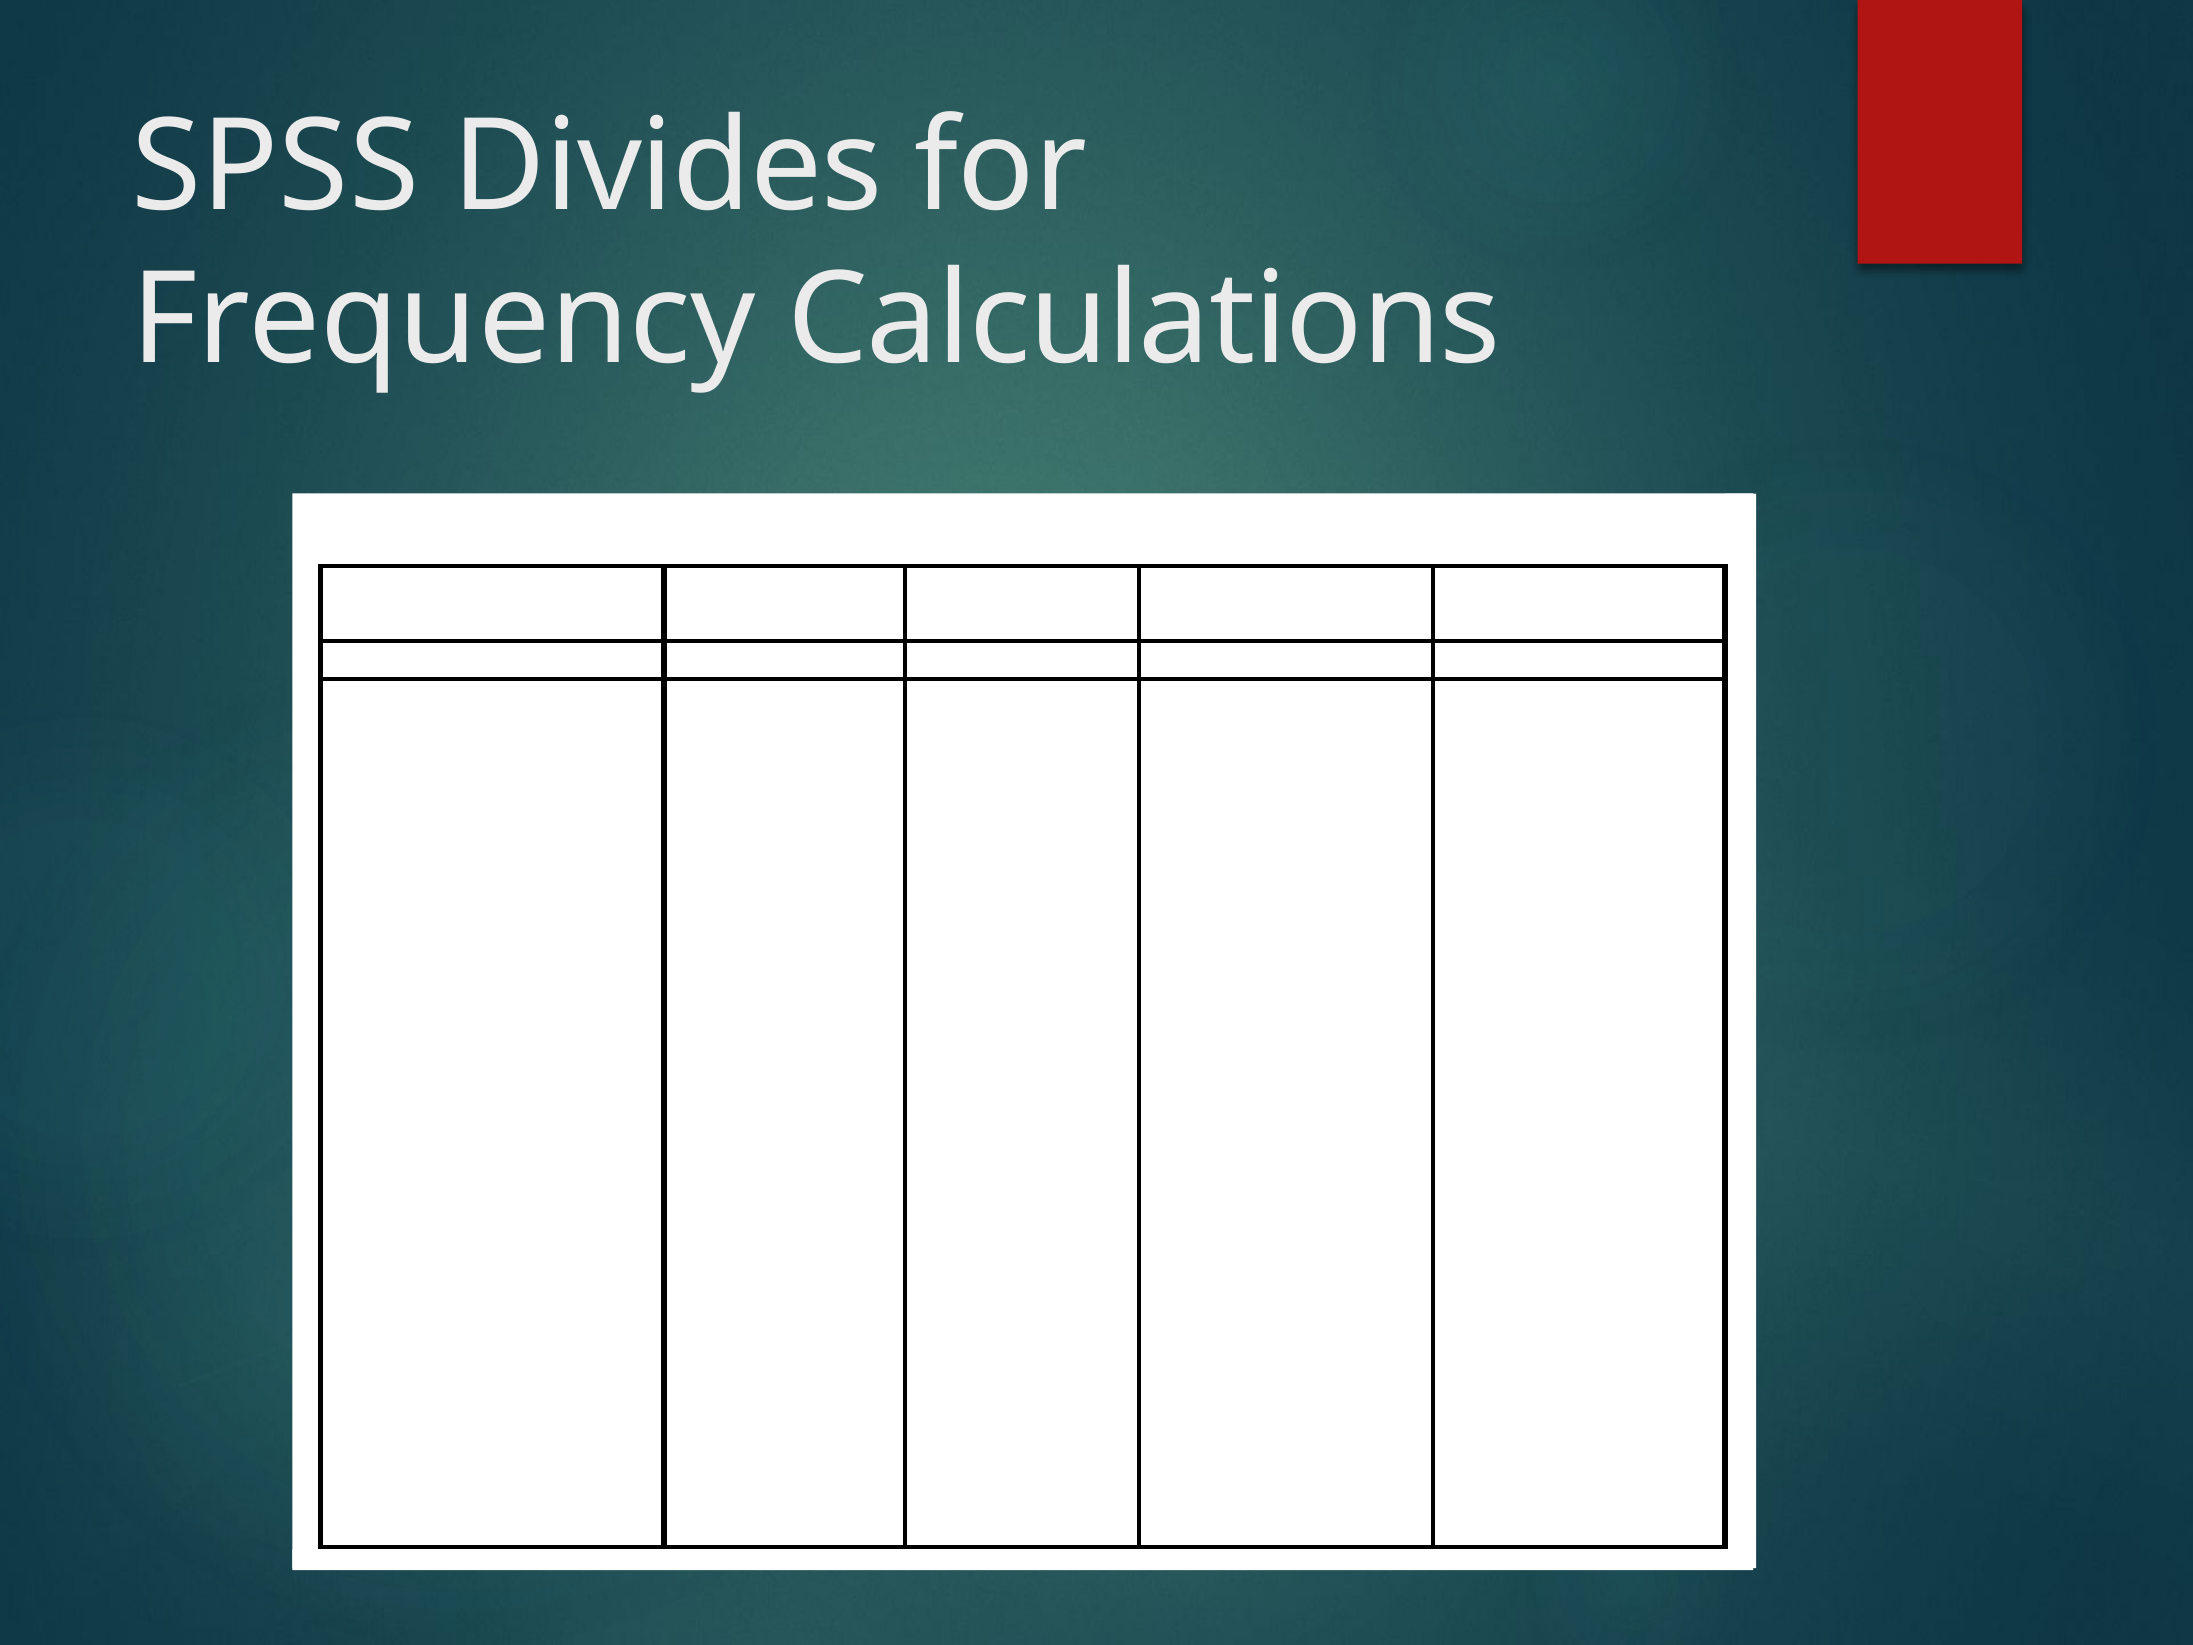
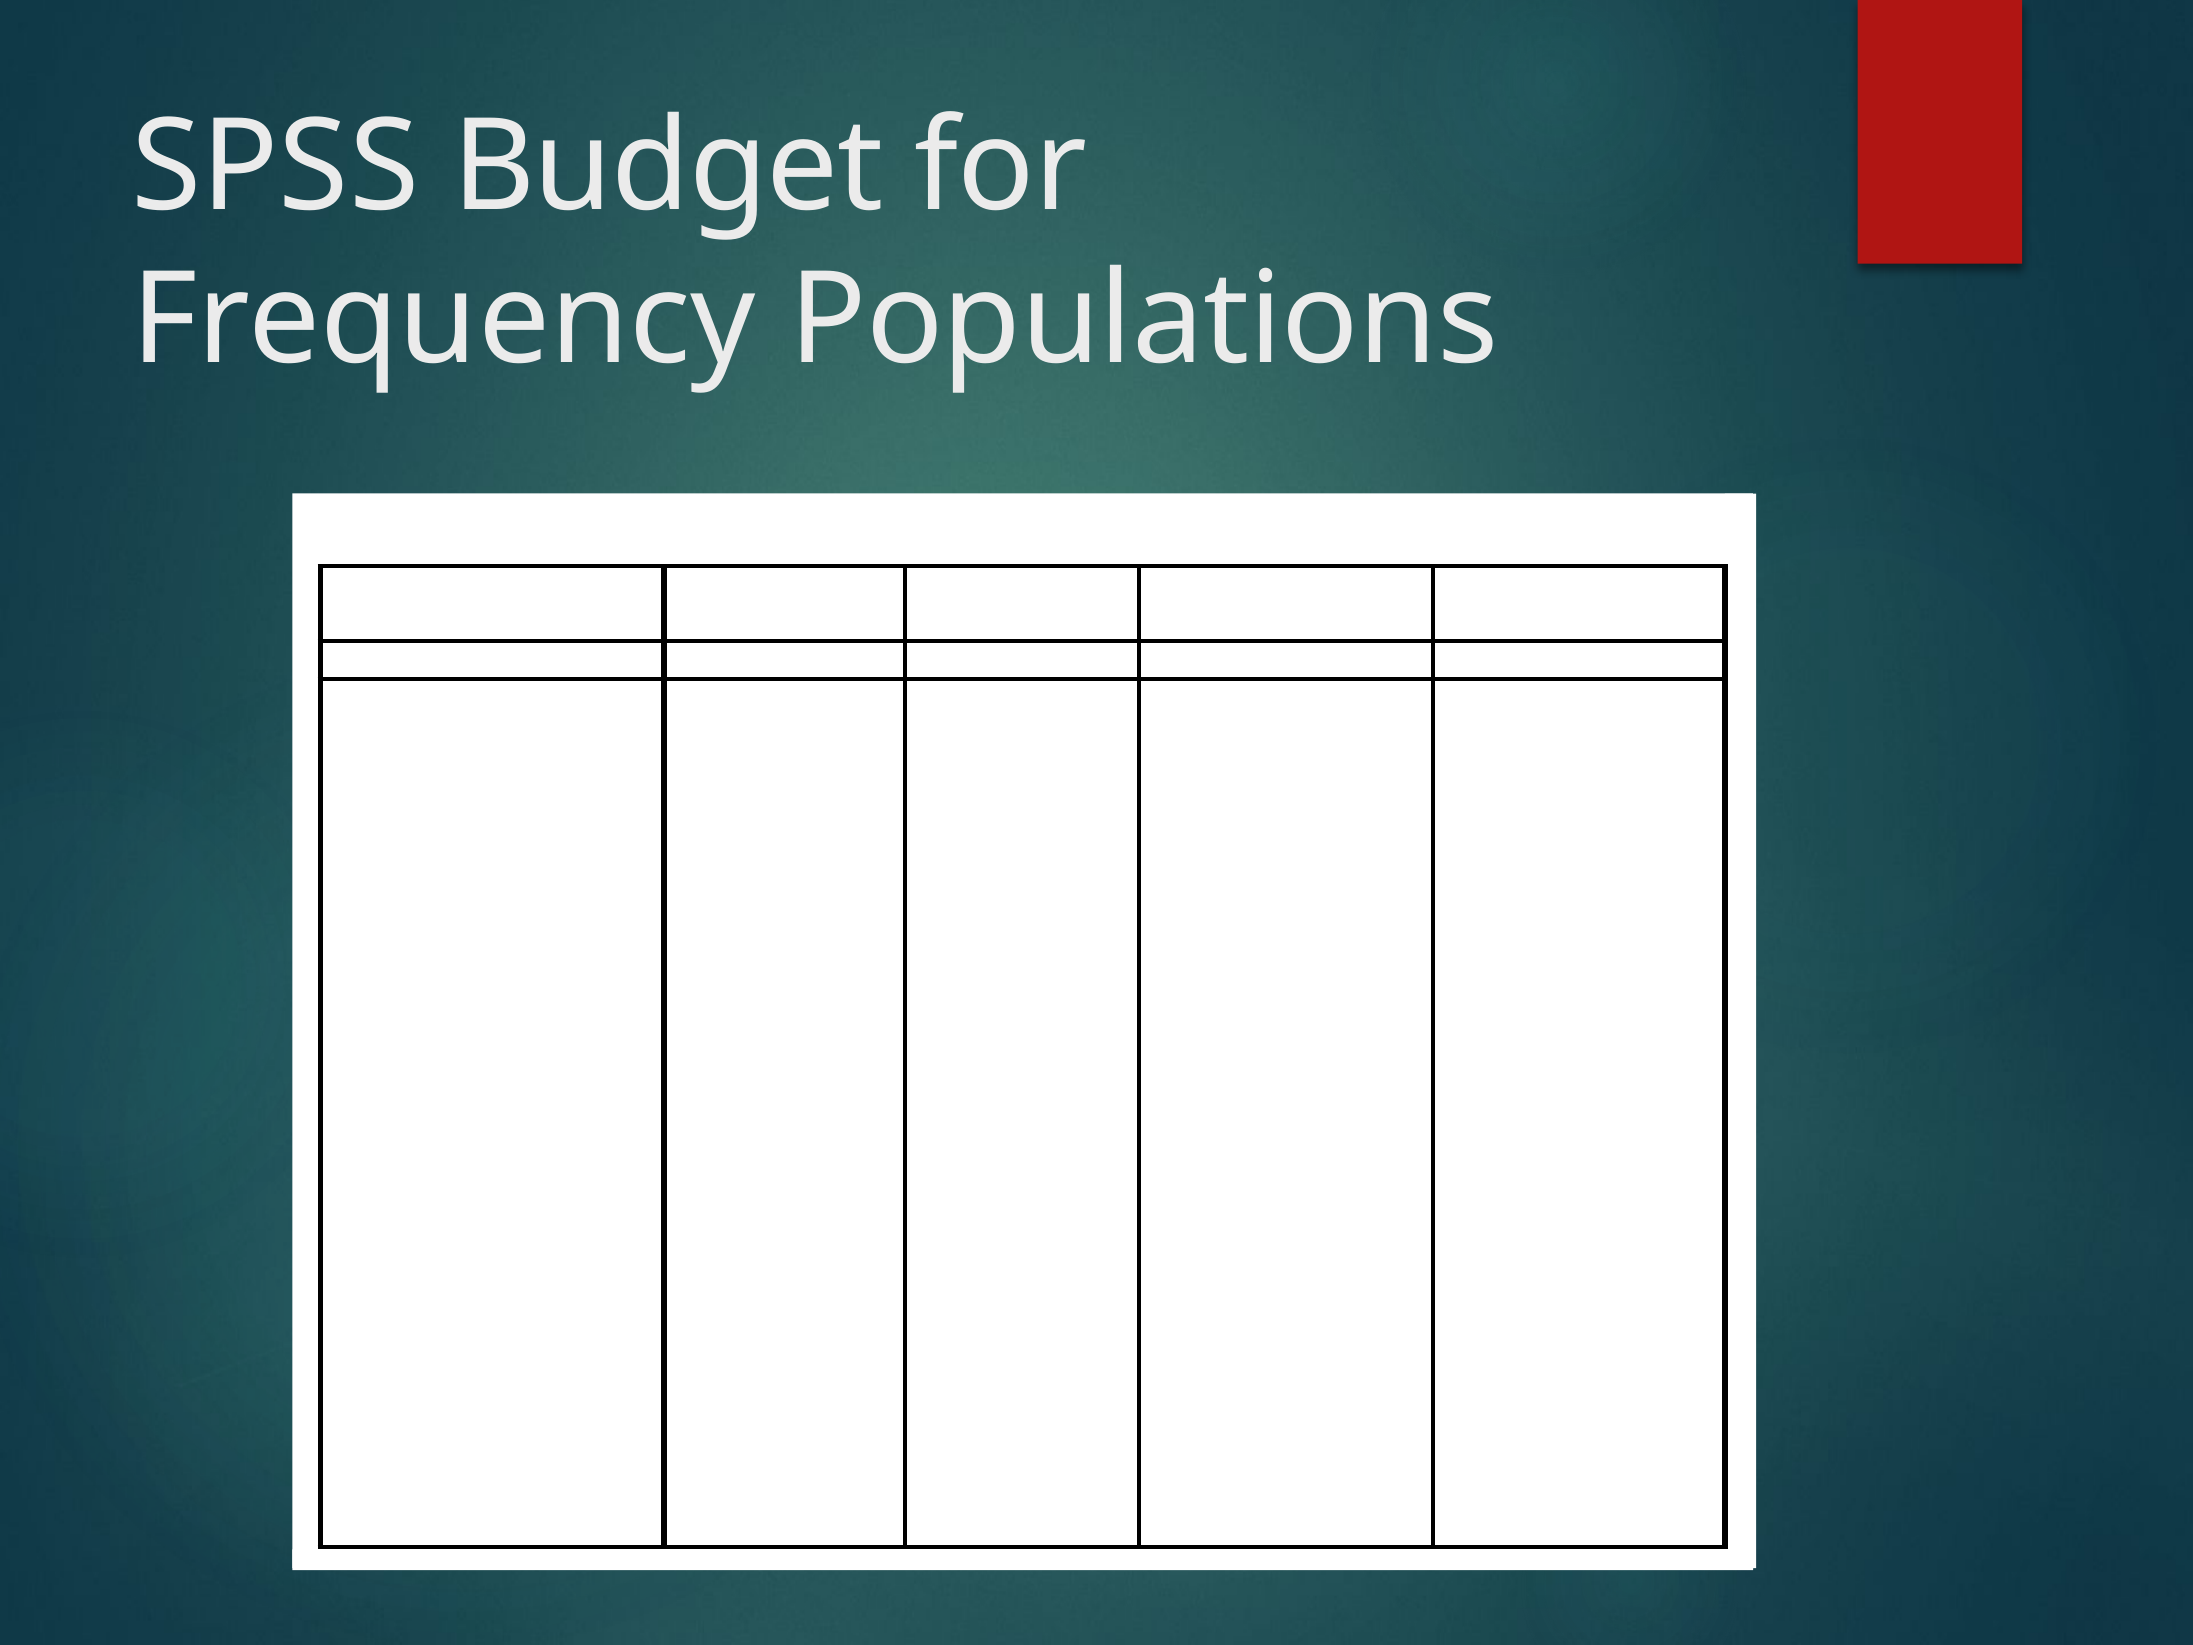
Divides: Divides -> Budget
Calculations: Calculations -> Populations
